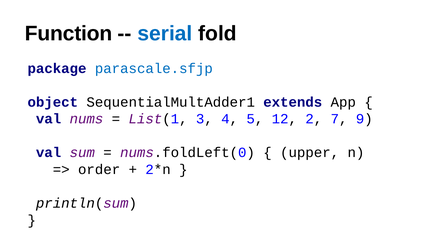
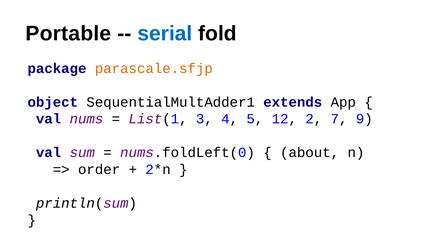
Function: Function -> Portable
parascale.sfjp colour: blue -> orange
upper: upper -> about
